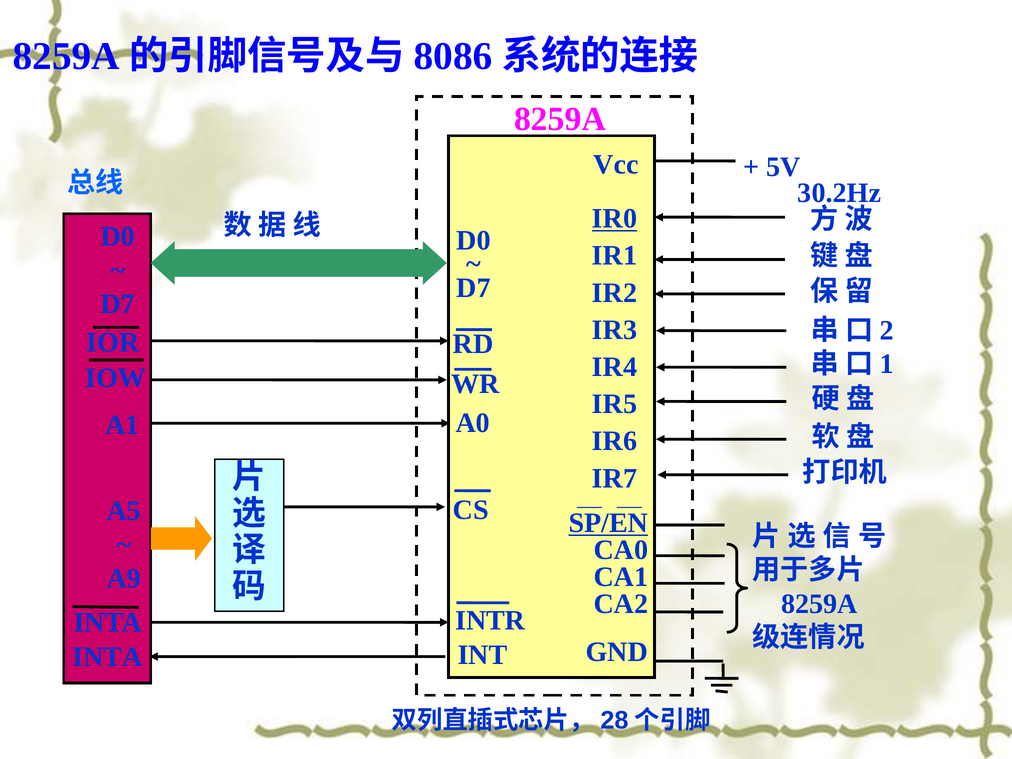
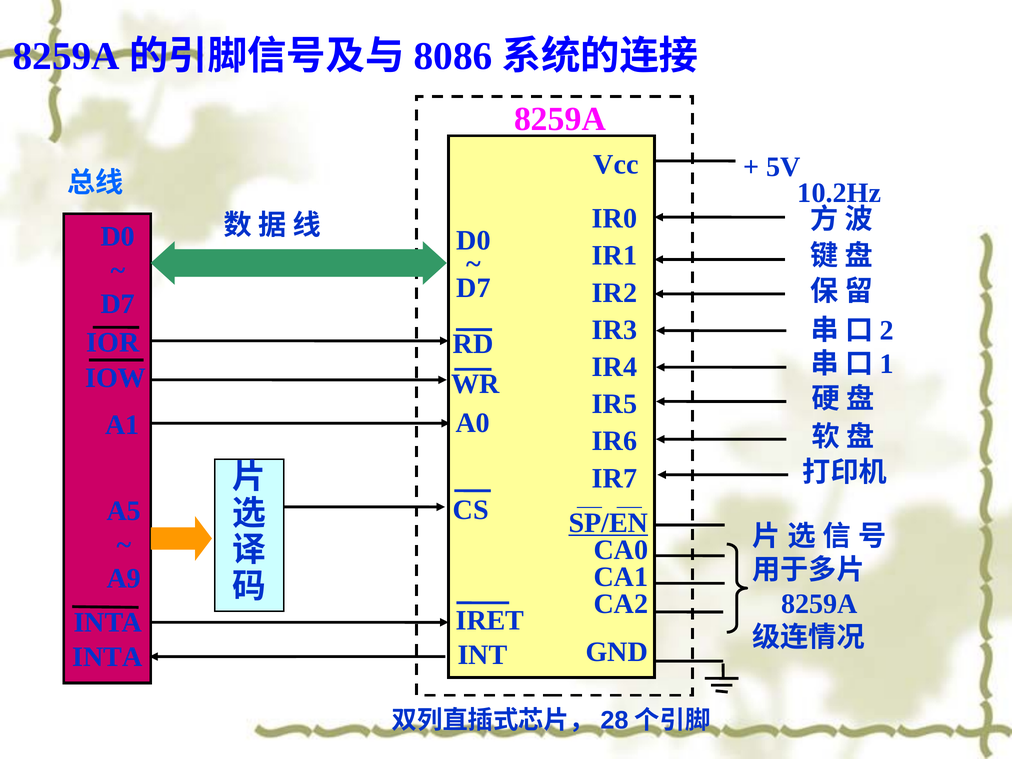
30.2Hz: 30.2Hz -> 10.2Hz
IR0 underline: present -> none
INTR: INTR -> IRET
